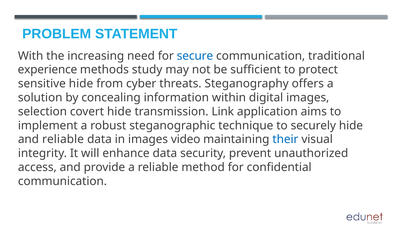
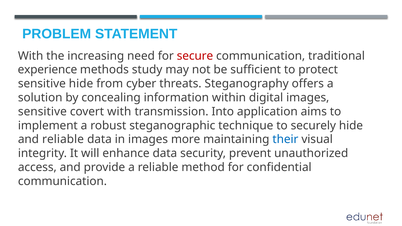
secure colour: blue -> red
selection at (42, 112): selection -> sensitive
covert hide: hide -> with
Link: Link -> Into
video: video -> more
